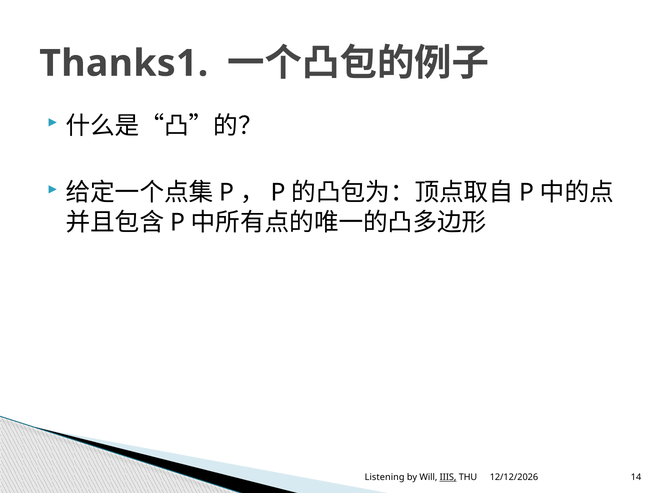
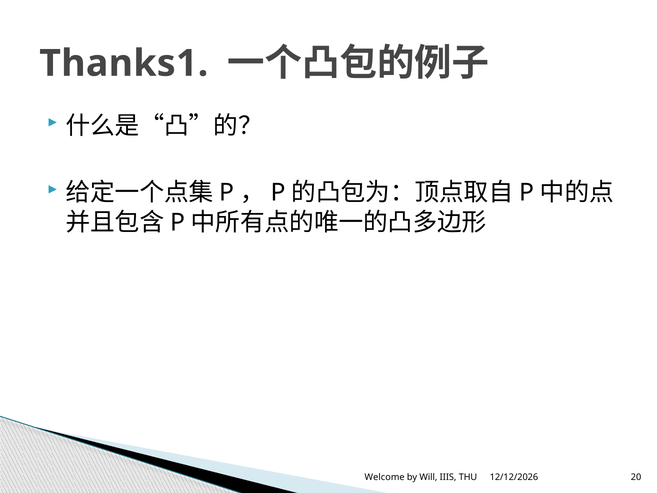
Listening: Listening -> Welcome
IIIS underline: present -> none
14: 14 -> 20
